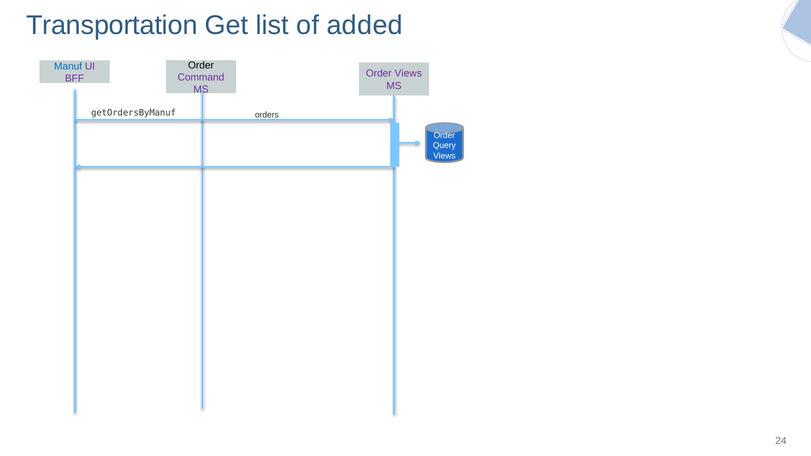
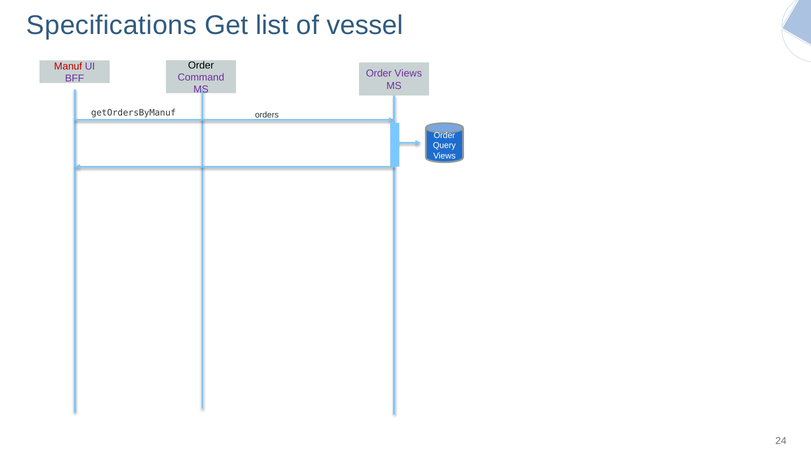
Transportation: Transportation -> Specifications
added: added -> vessel
Manuf colour: blue -> red
